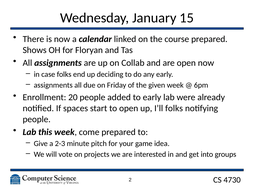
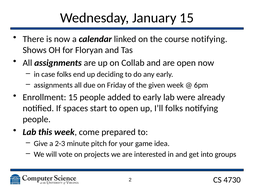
course prepared: prepared -> notifying
Enrollment 20: 20 -> 15
